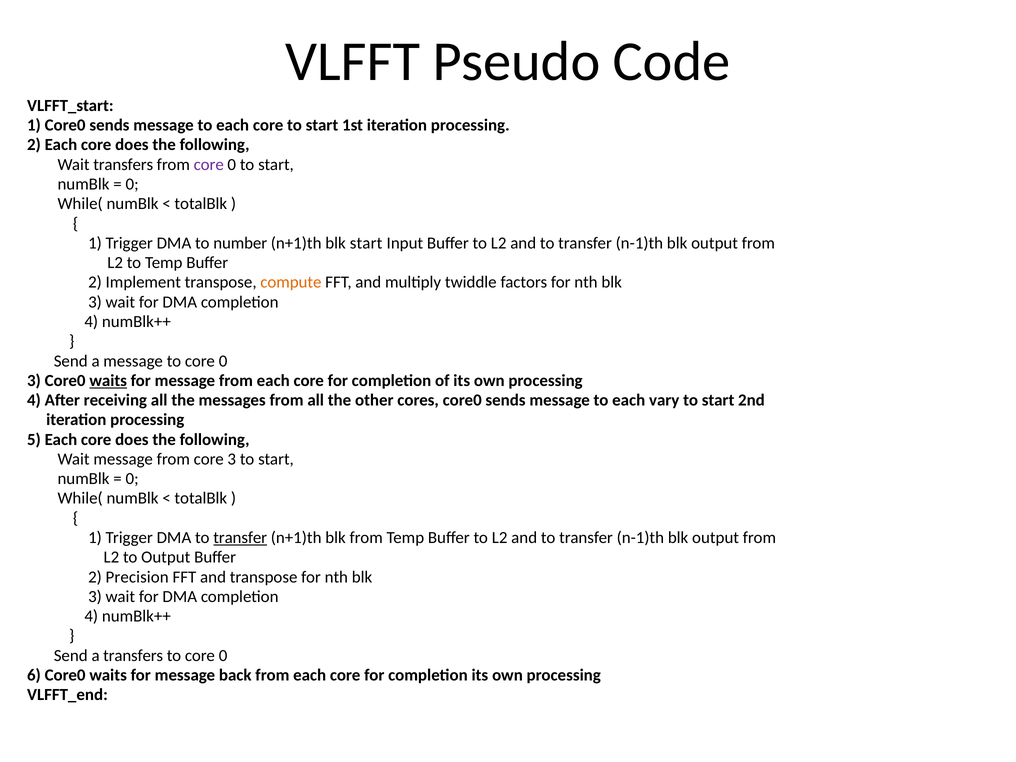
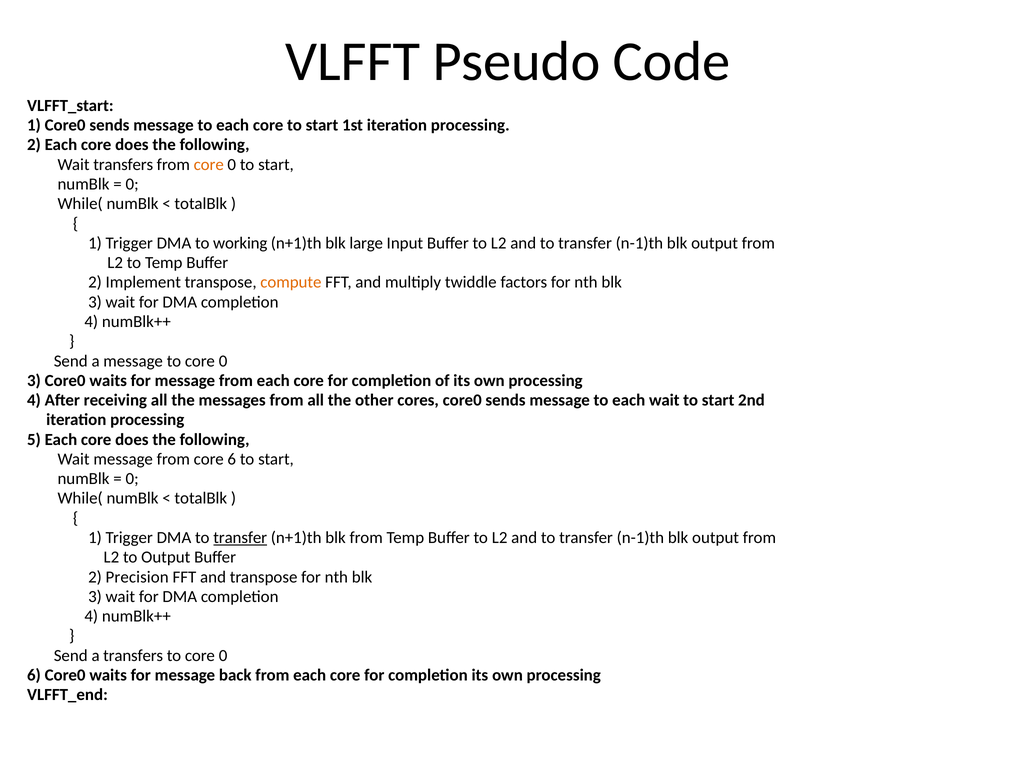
core at (209, 165) colour: purple -> orange
number: number -> working
blk start: start -> large
waits at (108, 381) underline: present -> none
each vary: vary -> wait
core 3: 3 -> 6
